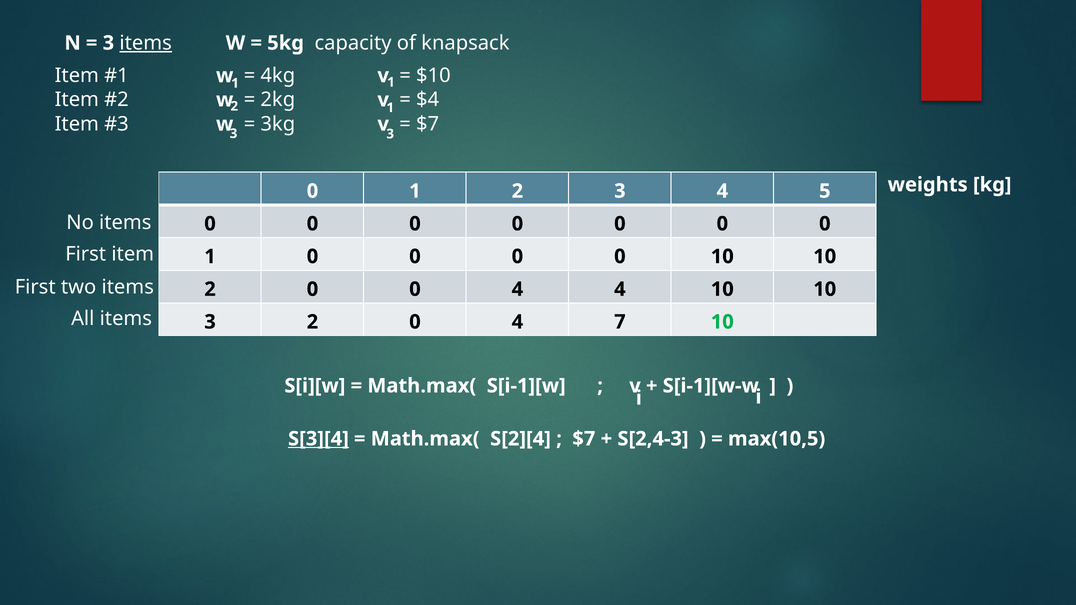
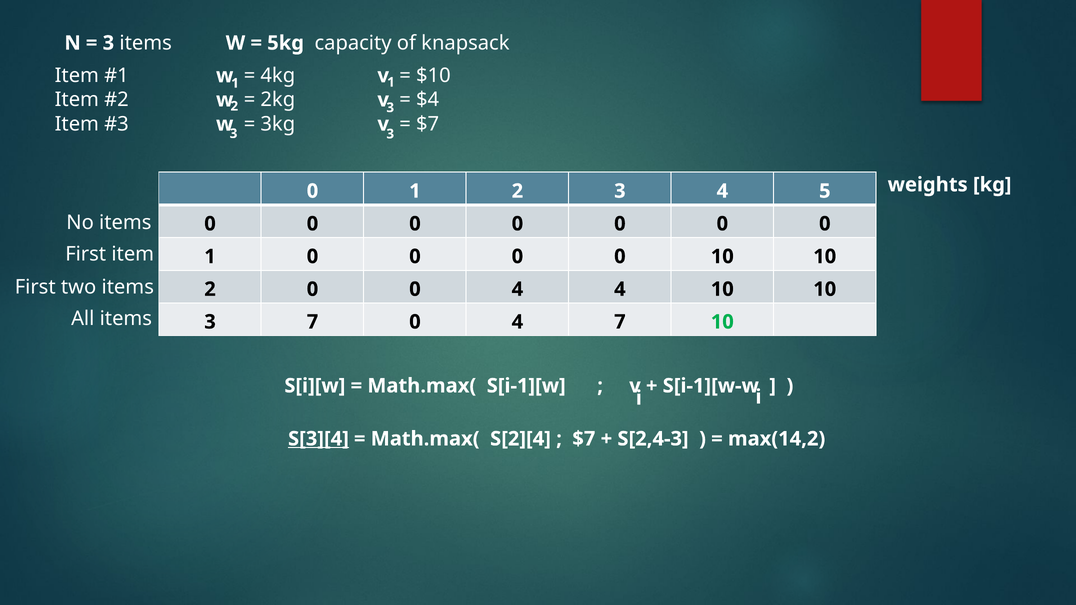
items at (146, 43) underline: present -> none
1 at (390, 108): 1 -> 3
3 2: 2 -> 7
max(10,5: max(10,5 -> max(14,2
